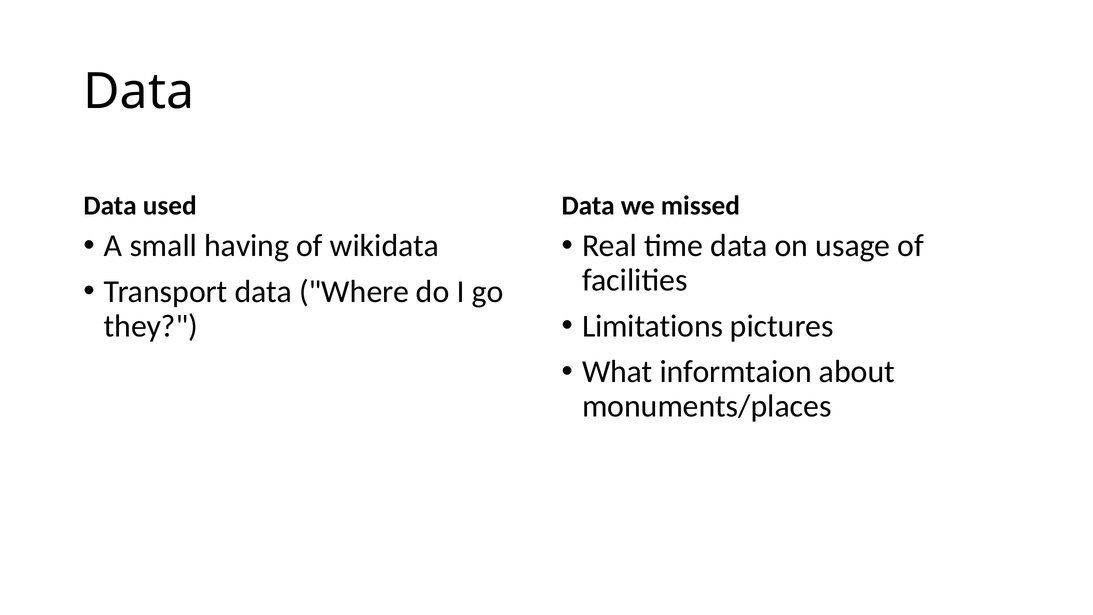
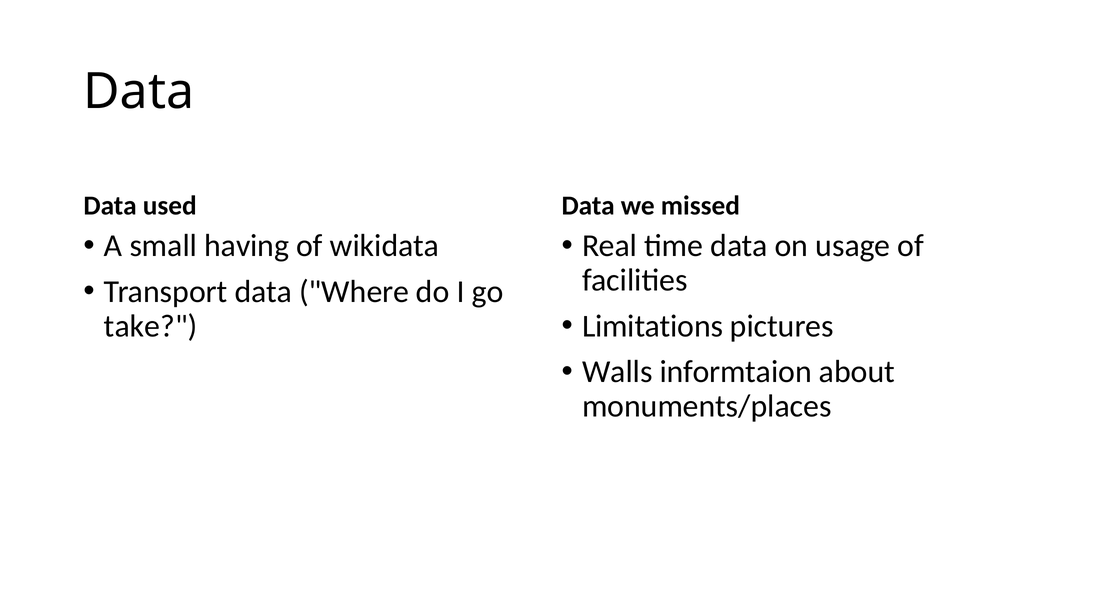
they: they -> take
What: What -> Walls
